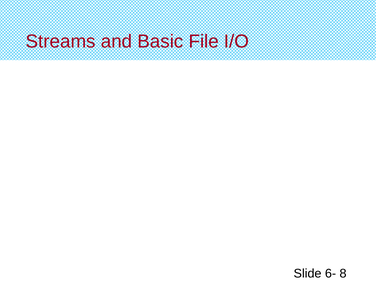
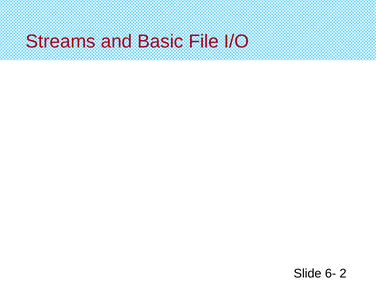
8: 8 -> 2
